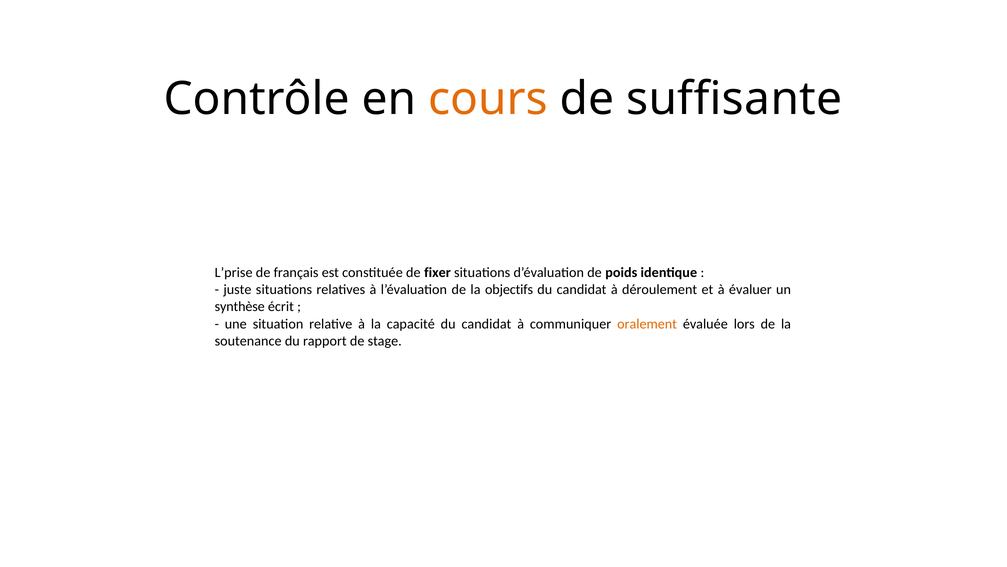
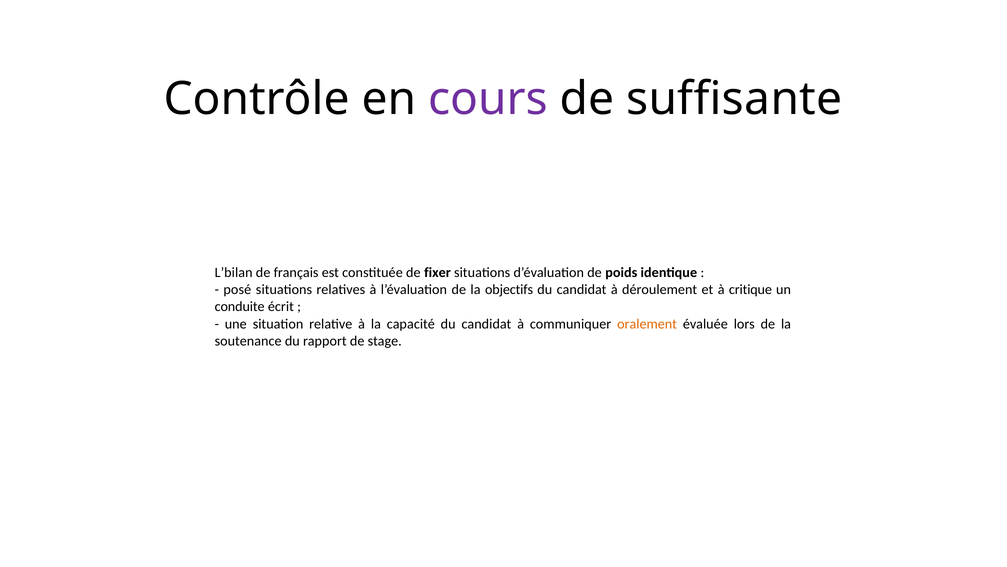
cours colour: orange -> purple
L’prise: L’prise -> L’bilan
juste: juste -> posé
évaluer: évaluer -> critique
synthèse: synthèse -> conduite
